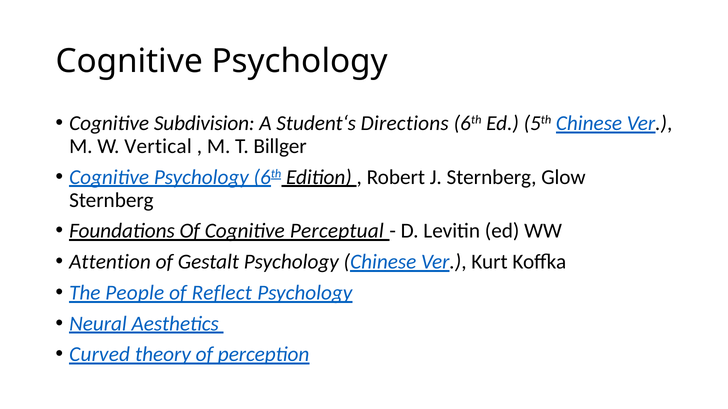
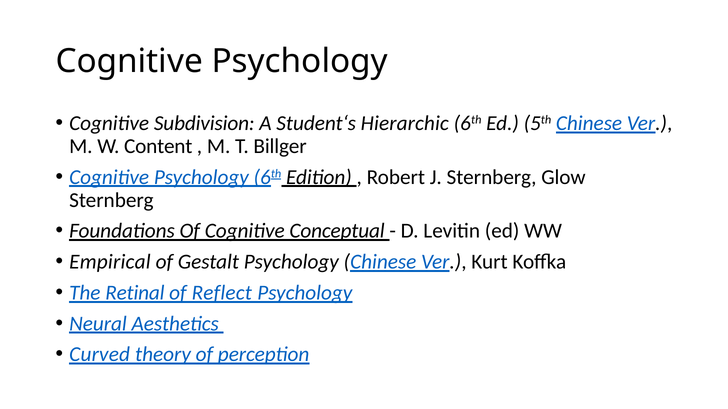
Directions: Directions -> Hierarchic
Vertical: Vertical -> Content
Perceptual: Perceptual -> Conceptual
Attention: Attention -> Empirical
People: People -> Retinal
